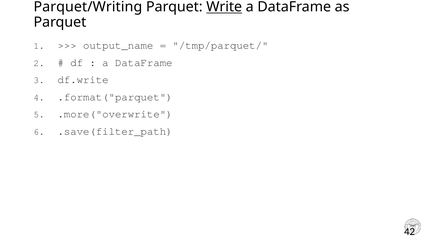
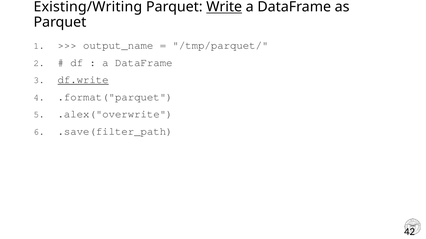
Parquet/Writing: Parquet/Writing -> Existing/Writing
df.write underline: none -> present
.more("overwrite: .more("overwrite -> .alex("overwrite
